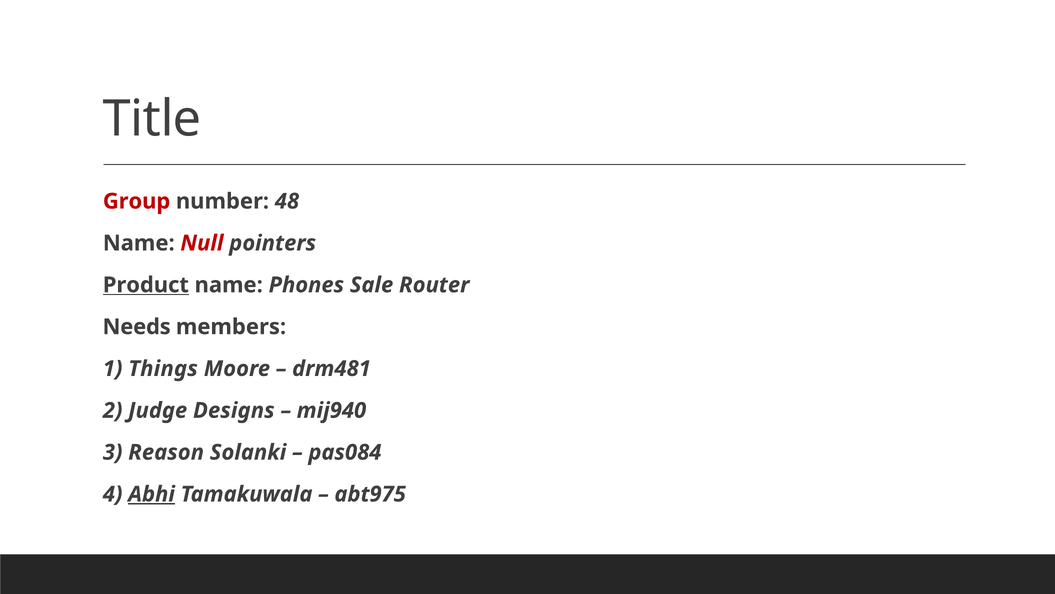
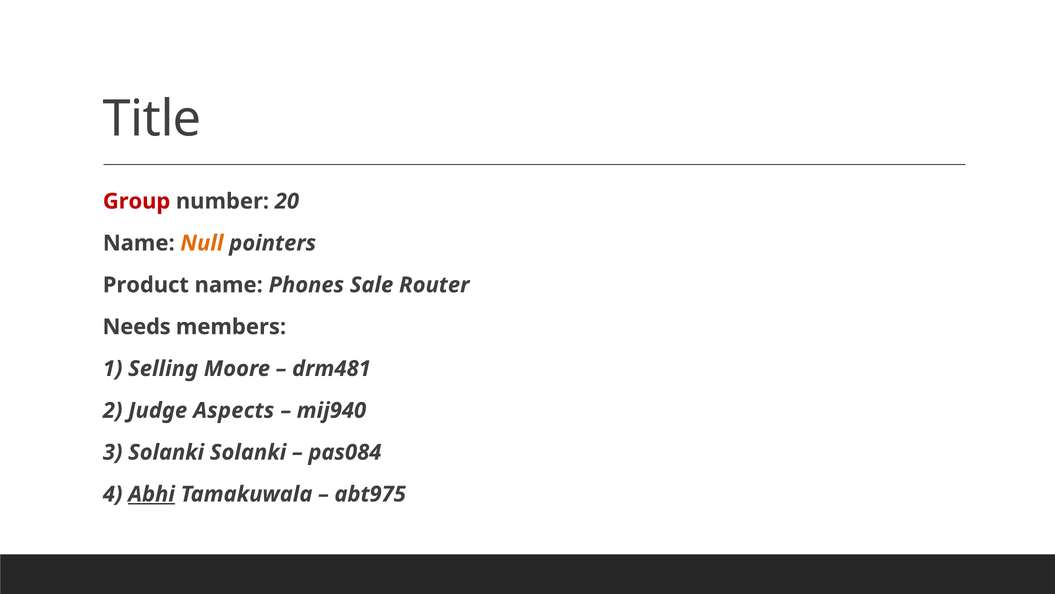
48: 48 -> 20
Null colour: red -> orange
Product underline: present -> none
Things: Things -> Selling
Designs: Designs -> Aspects
3 Reason: Reason -> Solanki
